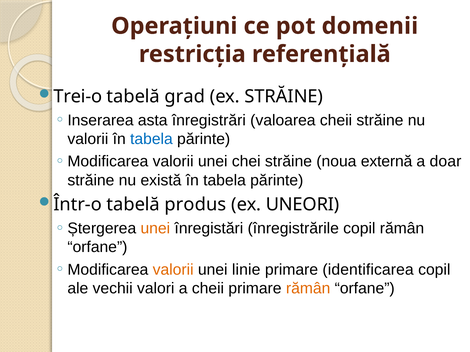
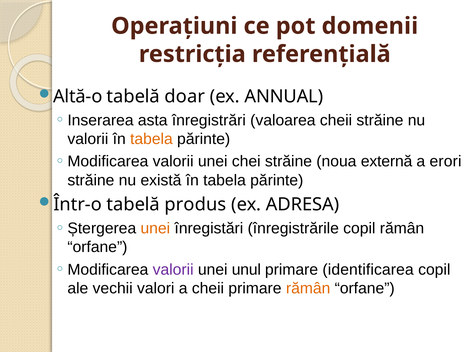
Trei-o: Trei-o -> Altă-o
grad: grad -> doar
ex STRĂINE: STRĂINE -> ANNUAL
tabela at (151, 139) colour: blue -> orange
doar: doar -> erori
UNEORI: UNEORI -> ADRESA
valorii at (173, 270) colour: orange -> purple
linie: linie -> unul
